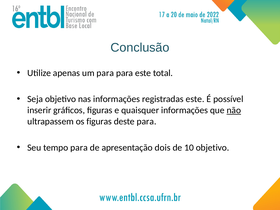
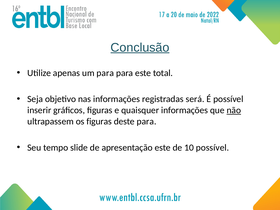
Conclusão underline: none -> present
registradas este: este -> será
tempo para: para -> slide
apresentação dois: dois -> este
10 objetivo: objetivo -> possível
